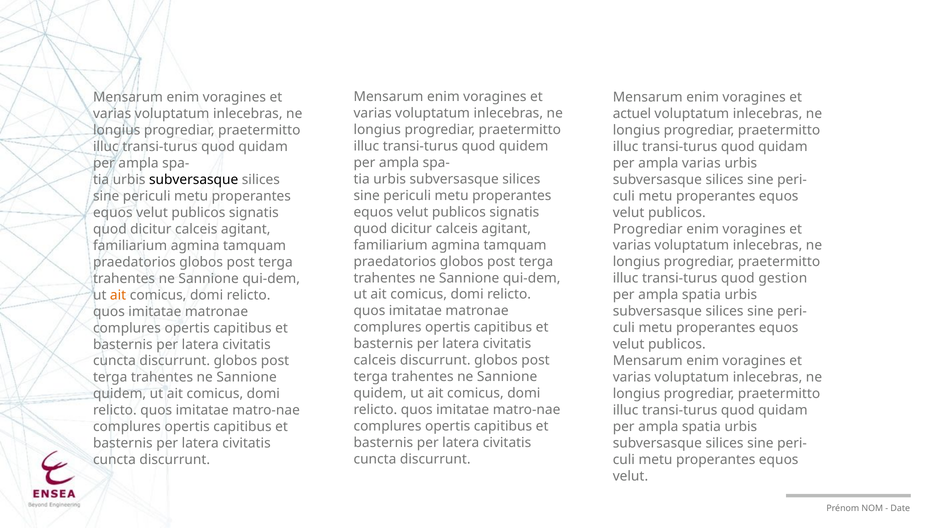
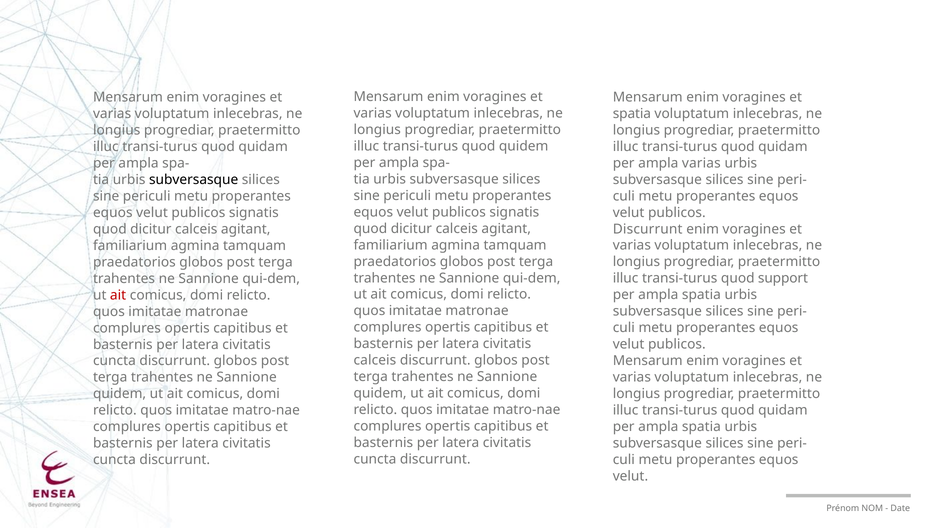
actuel at (632, 114): actuel -> spatia
Progrediar at (648, 229): Progrediar -> Discurrunt
gestion: gestion -> support
ait at (118, 295) colour: orange -> red
